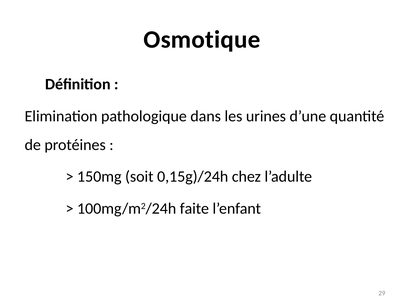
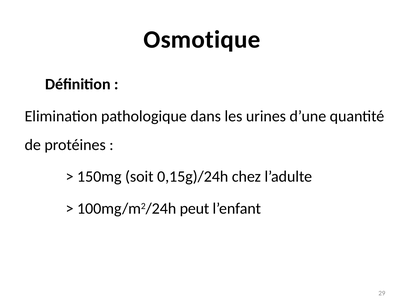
faite: faite -> peut
